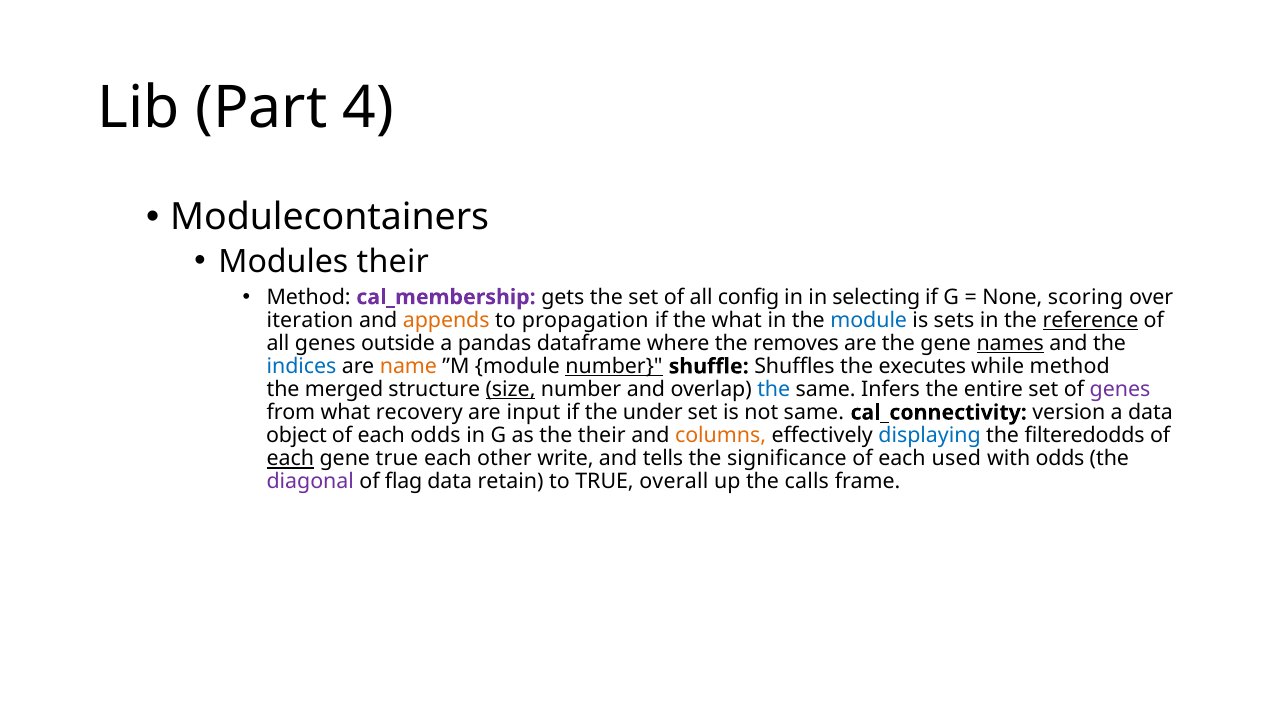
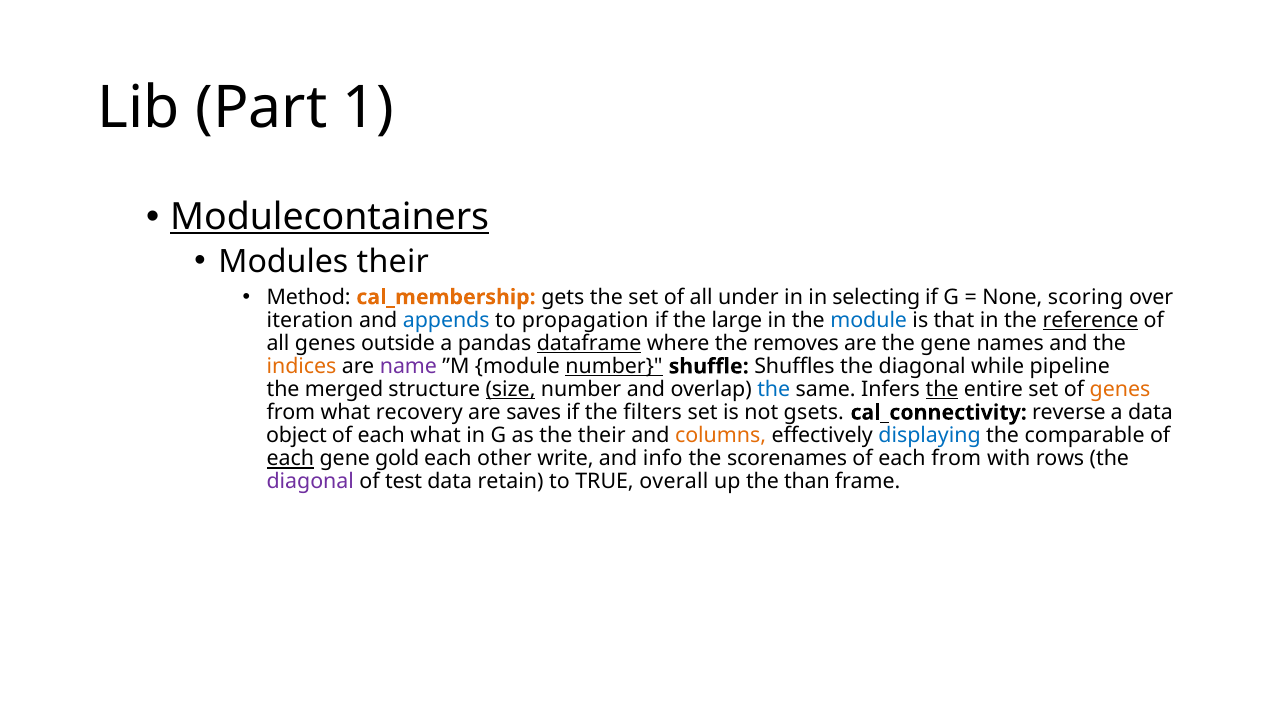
4: 4 -> 1
Modulecontainers underline: none -> present
cal_membership colour: purple -> orange
config: config -> under
appends colour: orange -> blue
the what: what -> large
sets: sets -> that
dataframe underline: none -> present
names underline: present -> none
indices colour: blue -> orange
name colour: orange -> purple
Shuffles the executes: executes -> diagonal
while method: method -> pipeline
the at (942, 389) underline: none -> present
genes at (1120, 389) colour: purple -> orange
input: input -> saves
under: under -> filters
not same: same -> gsets
version: version -> reverse
each odds: odds -> what
filteredodds: filteredodds -> comparable
gene true: true -> gold
tells: tells -> info
significance: significance -> scorenames
each used: used -> from
with odds: odds -> rows
flag: flag -> test
calls: calls -> than
